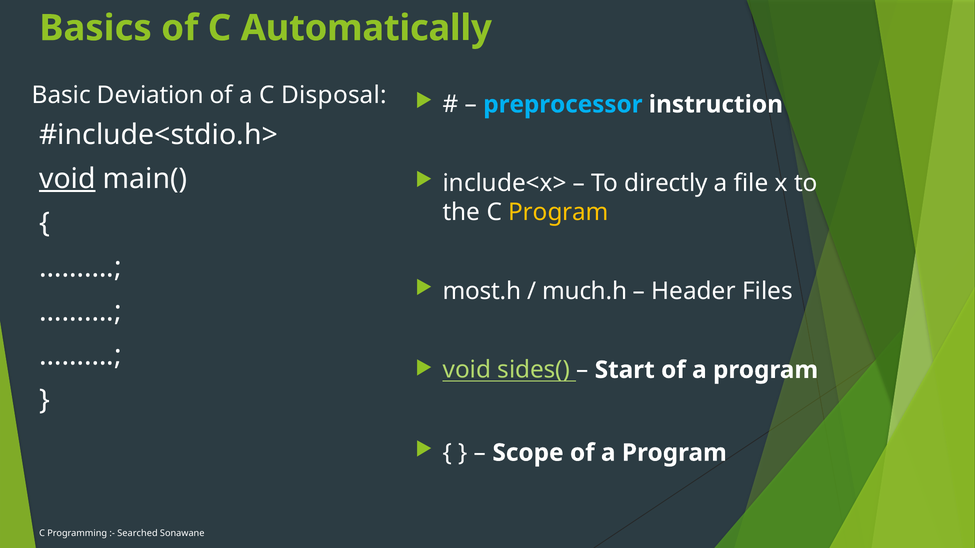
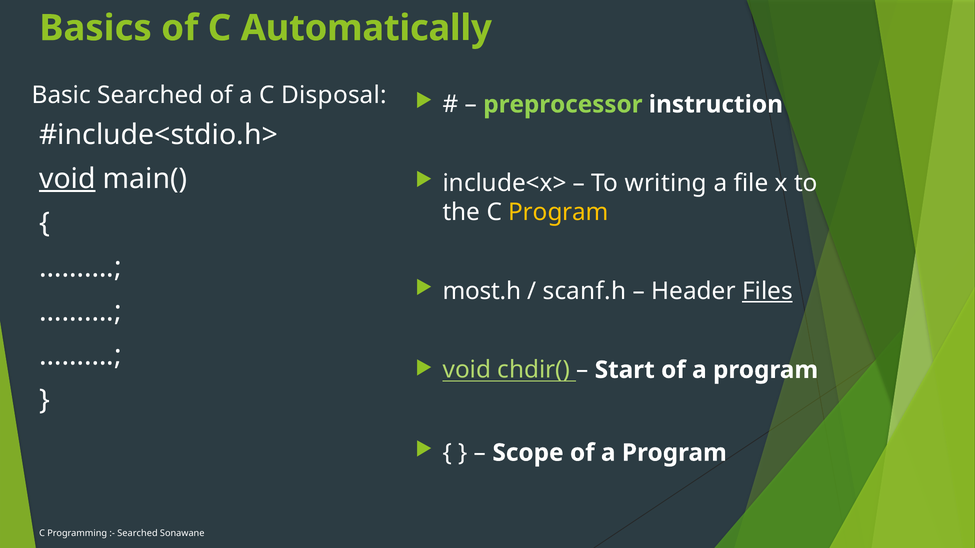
Basic Deviation: Deviation -> Searched
preprocessor colour: light blue -> light green
directly: directly -> writing
much.h: much.h -> scanf.h
Files underline: none -> present
sides(: sides( -> chdir(
